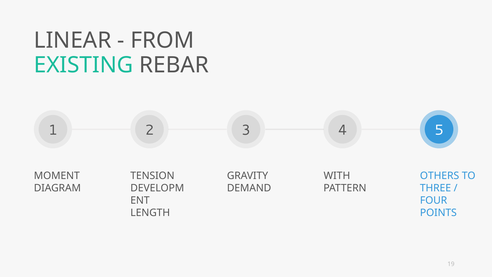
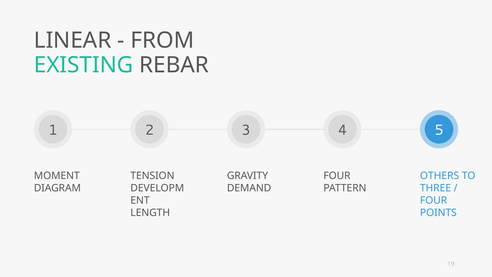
WITH at (337, 176): WITH -> FOUR
